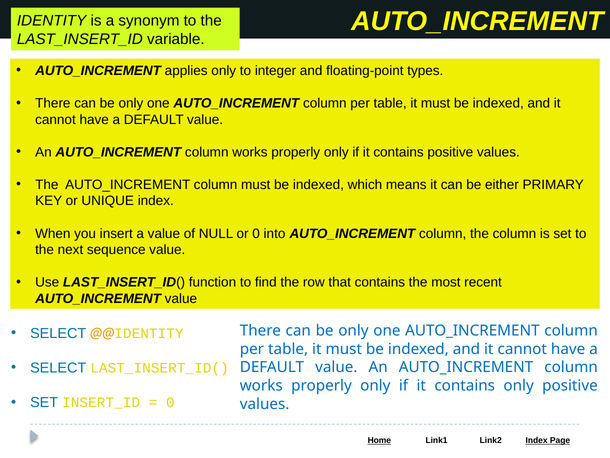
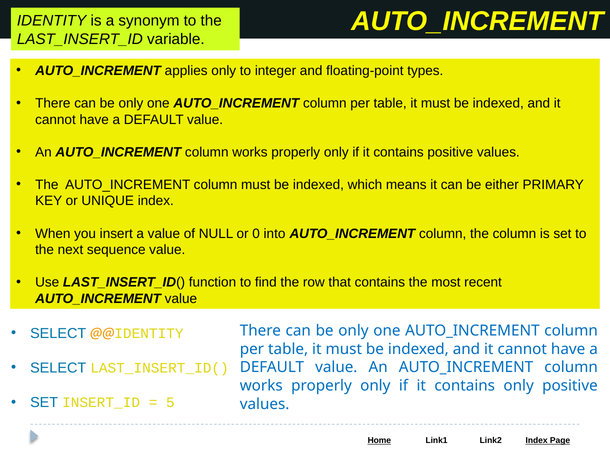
0 at (170, 402): 0 -> 5
